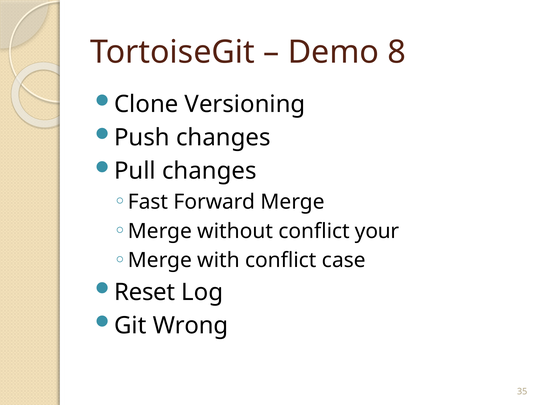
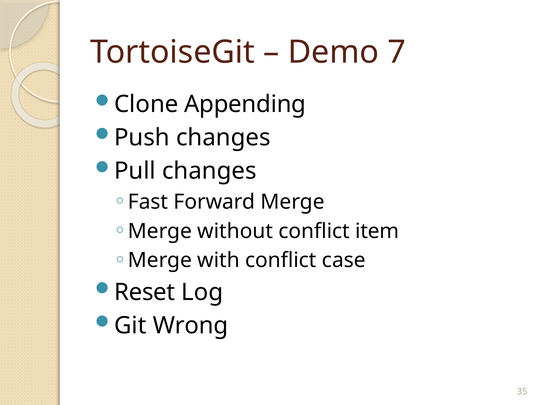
8: 8 -> 7
Versioning: Versioning -> Appending
your: your -> item
